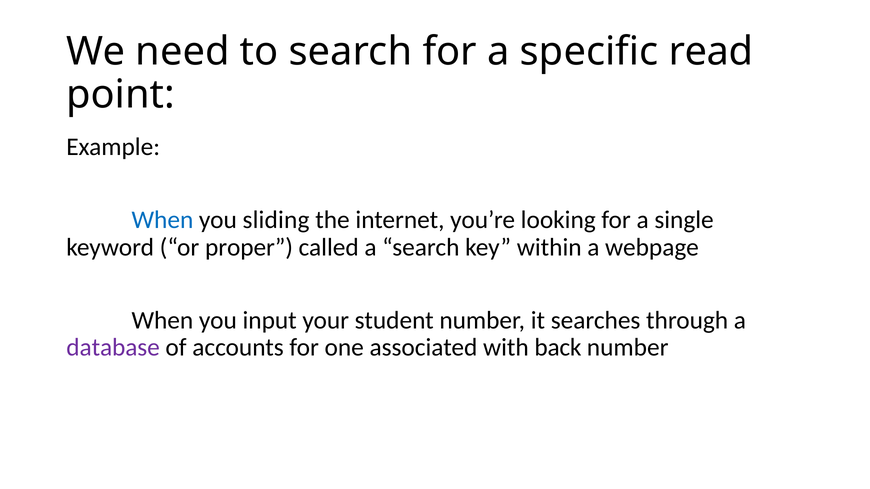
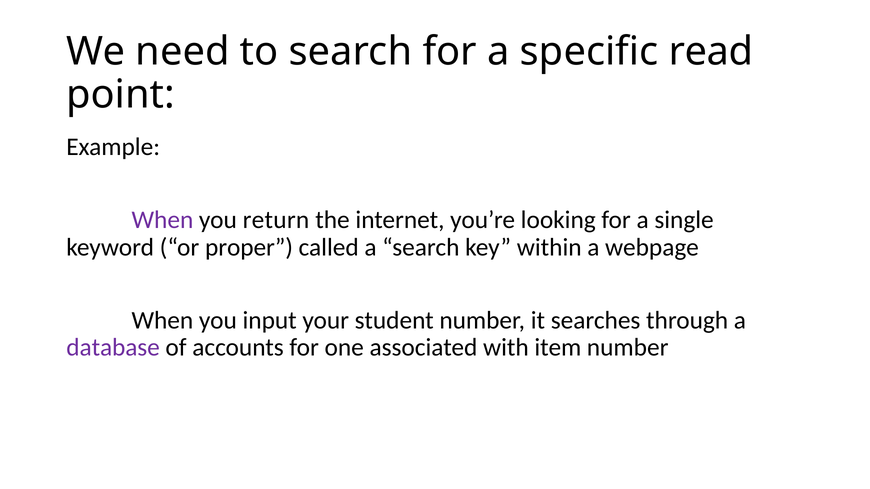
When at (162, 220) colour: blue -> purple
sliding: sliding -> return
back: back -> item
